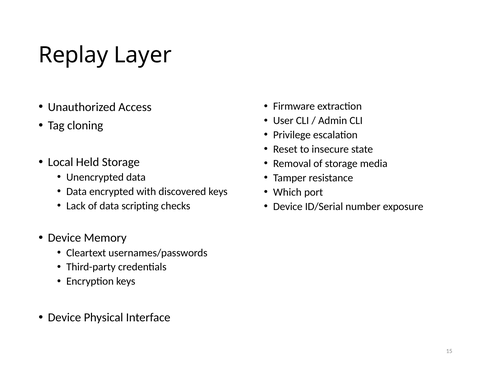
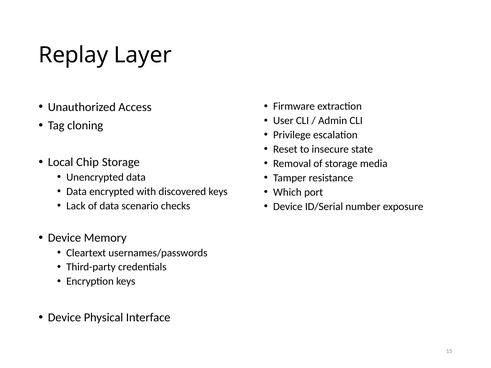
Held: Held -> Chip
scripting: scripting -> scenario
